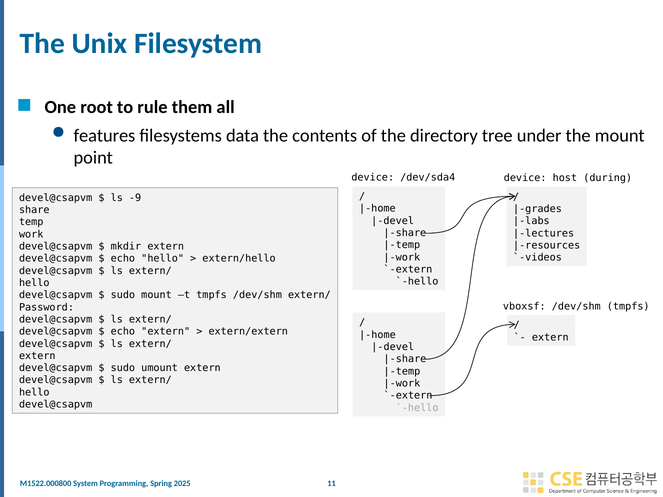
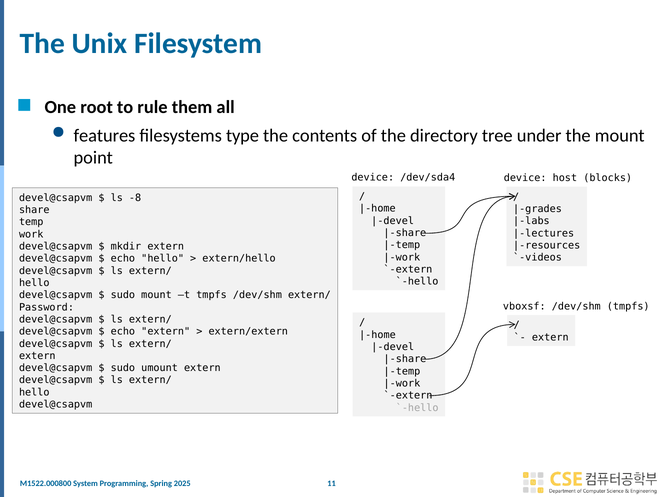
data: data -> type
during: during -> blocks
-9: -9 -> -8
